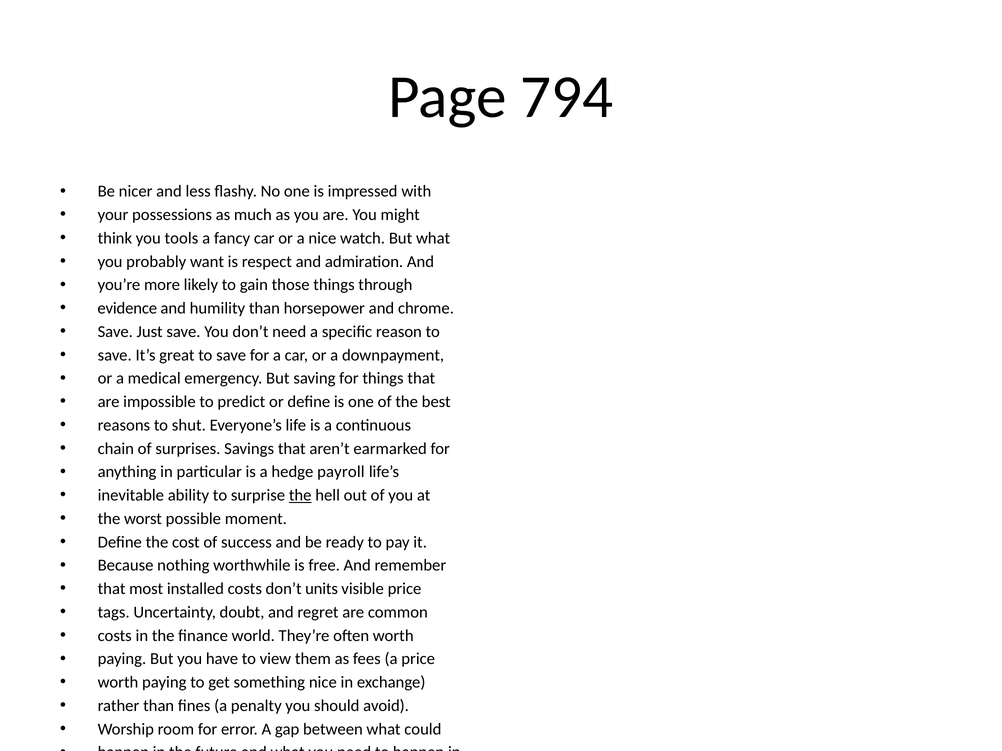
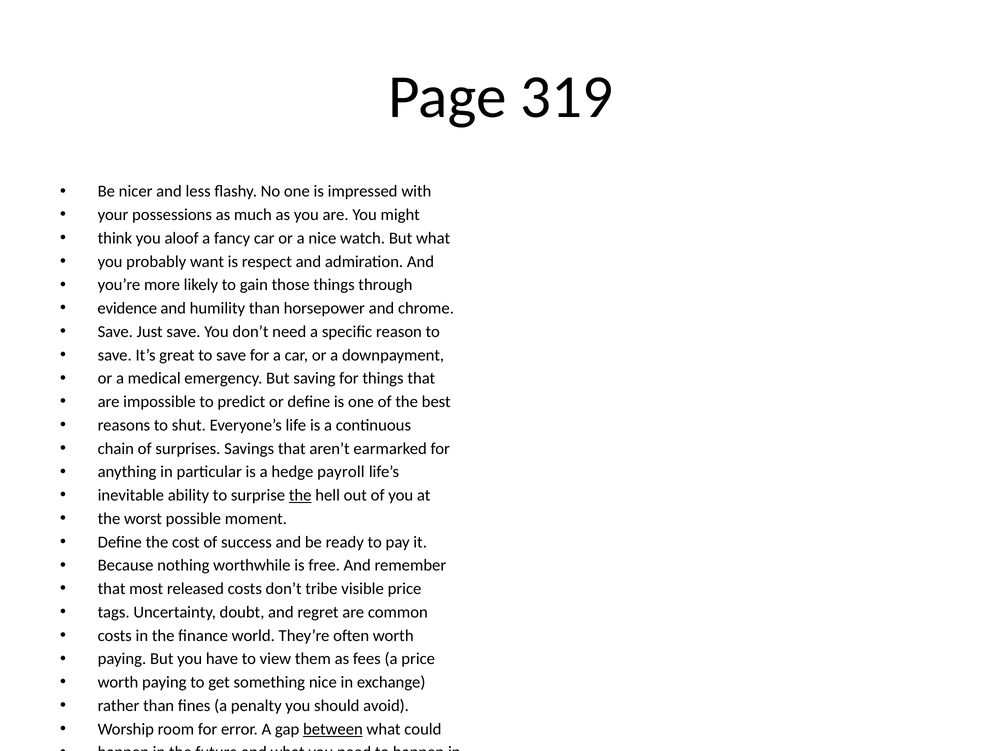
794: 794 -> 319
tools: tools -> aloof
installed: installed -> released
units: units -> tribe
between underline: none -> present
